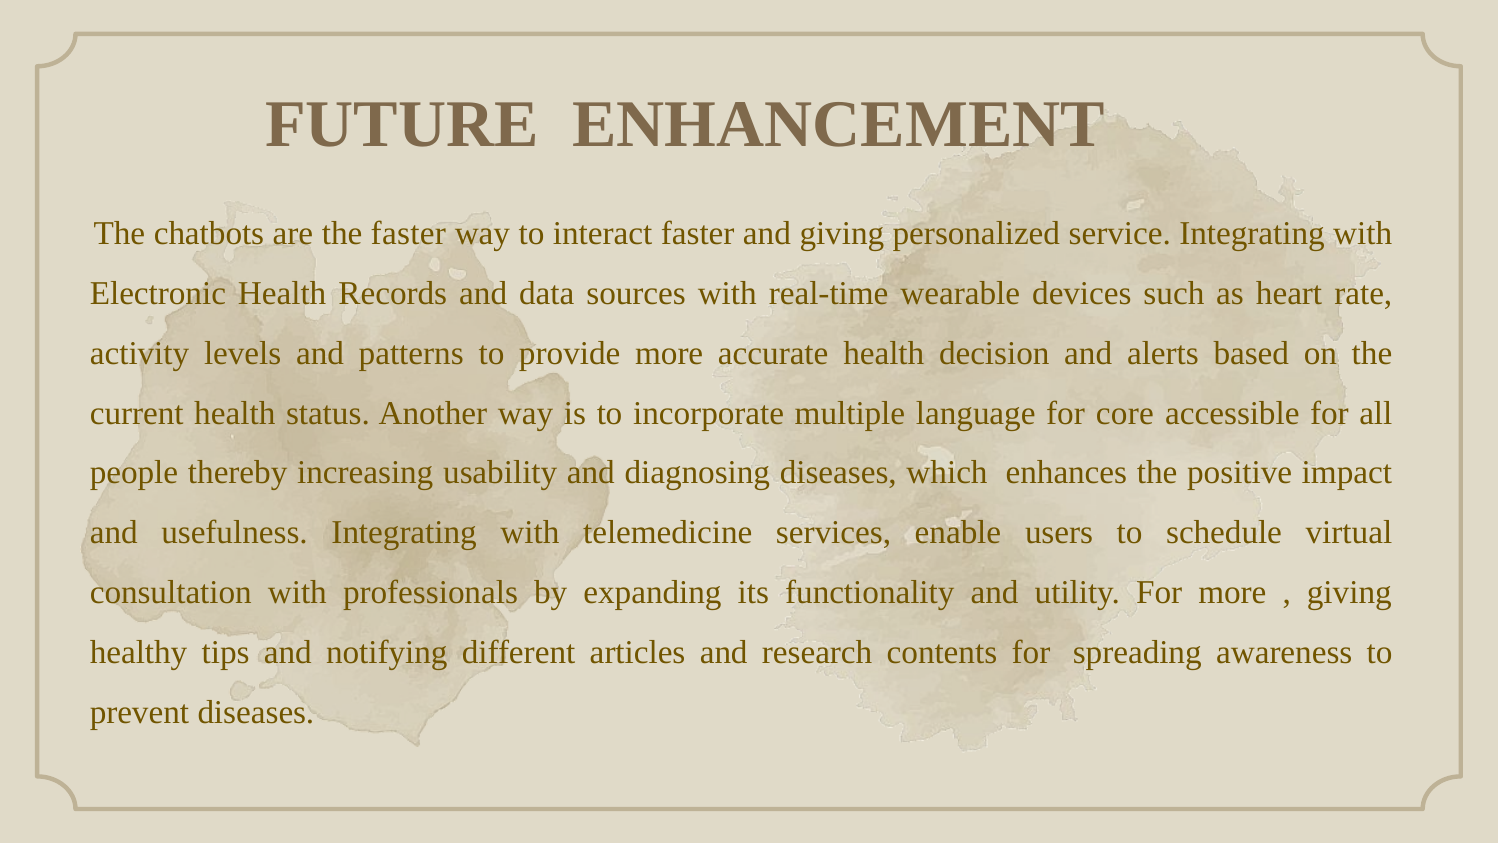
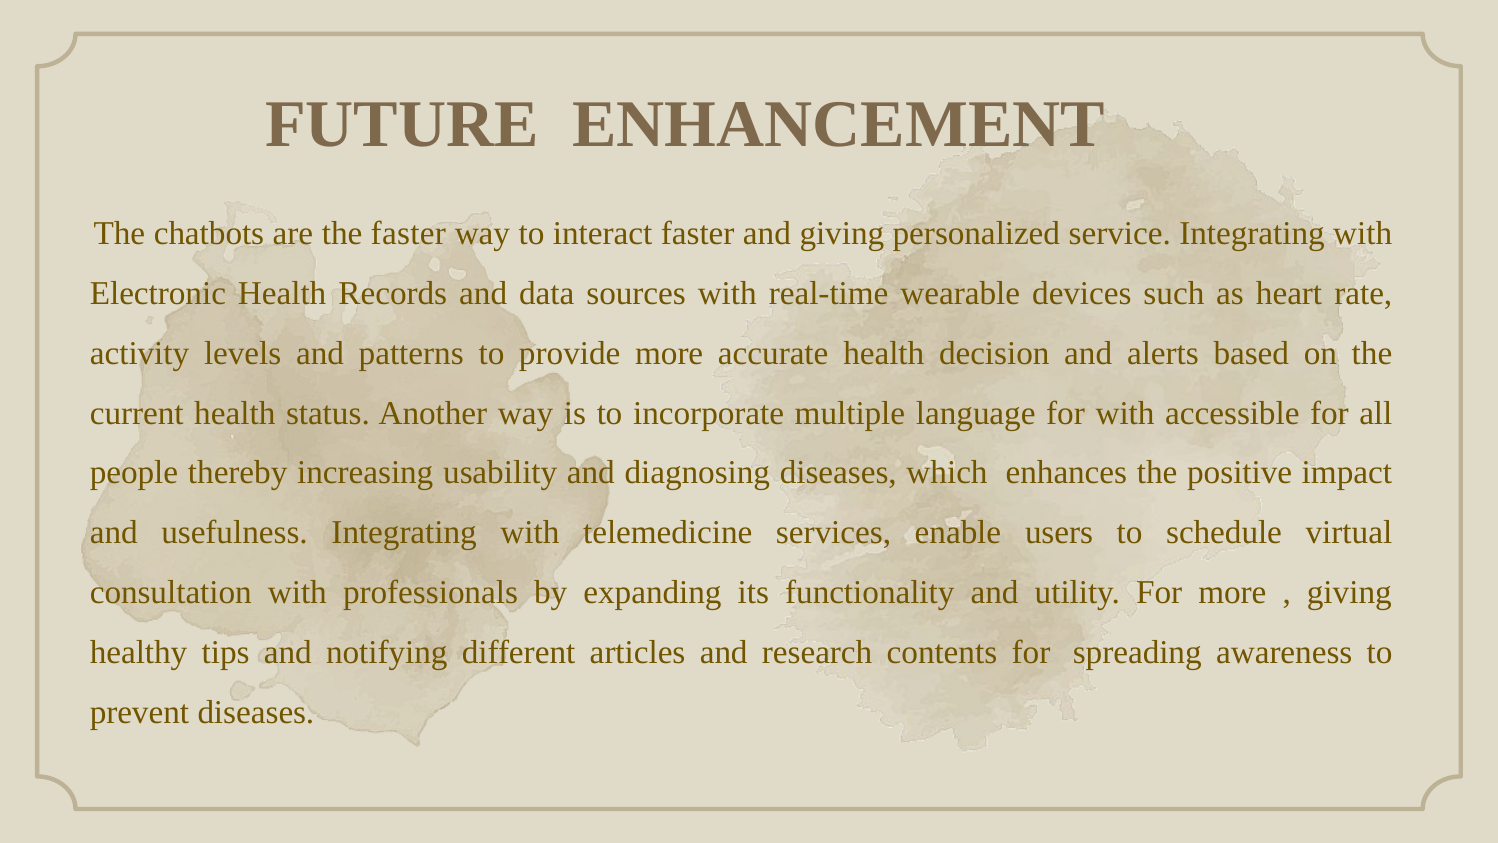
for core: core -> with
